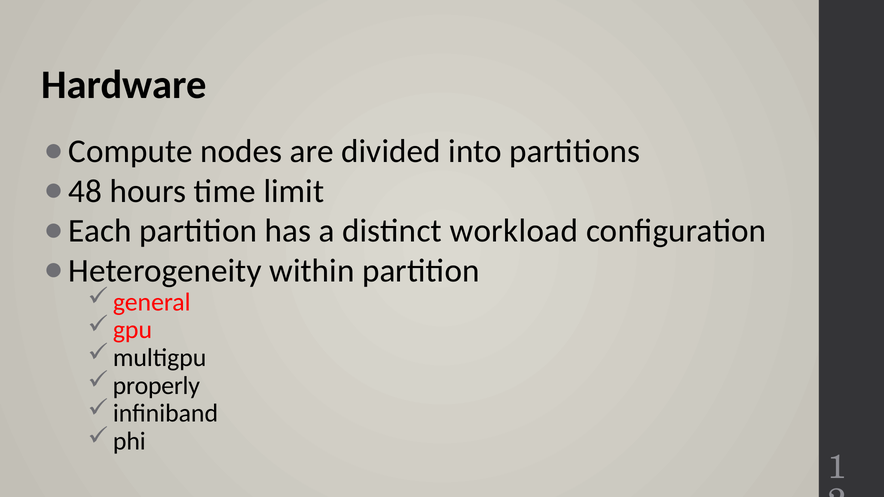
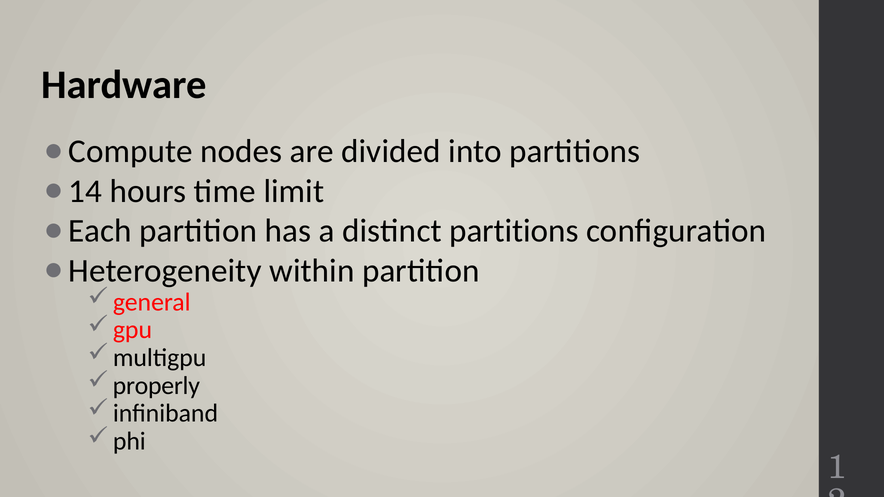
48: 48 -> 14
distinct workload: workload -> partitions
